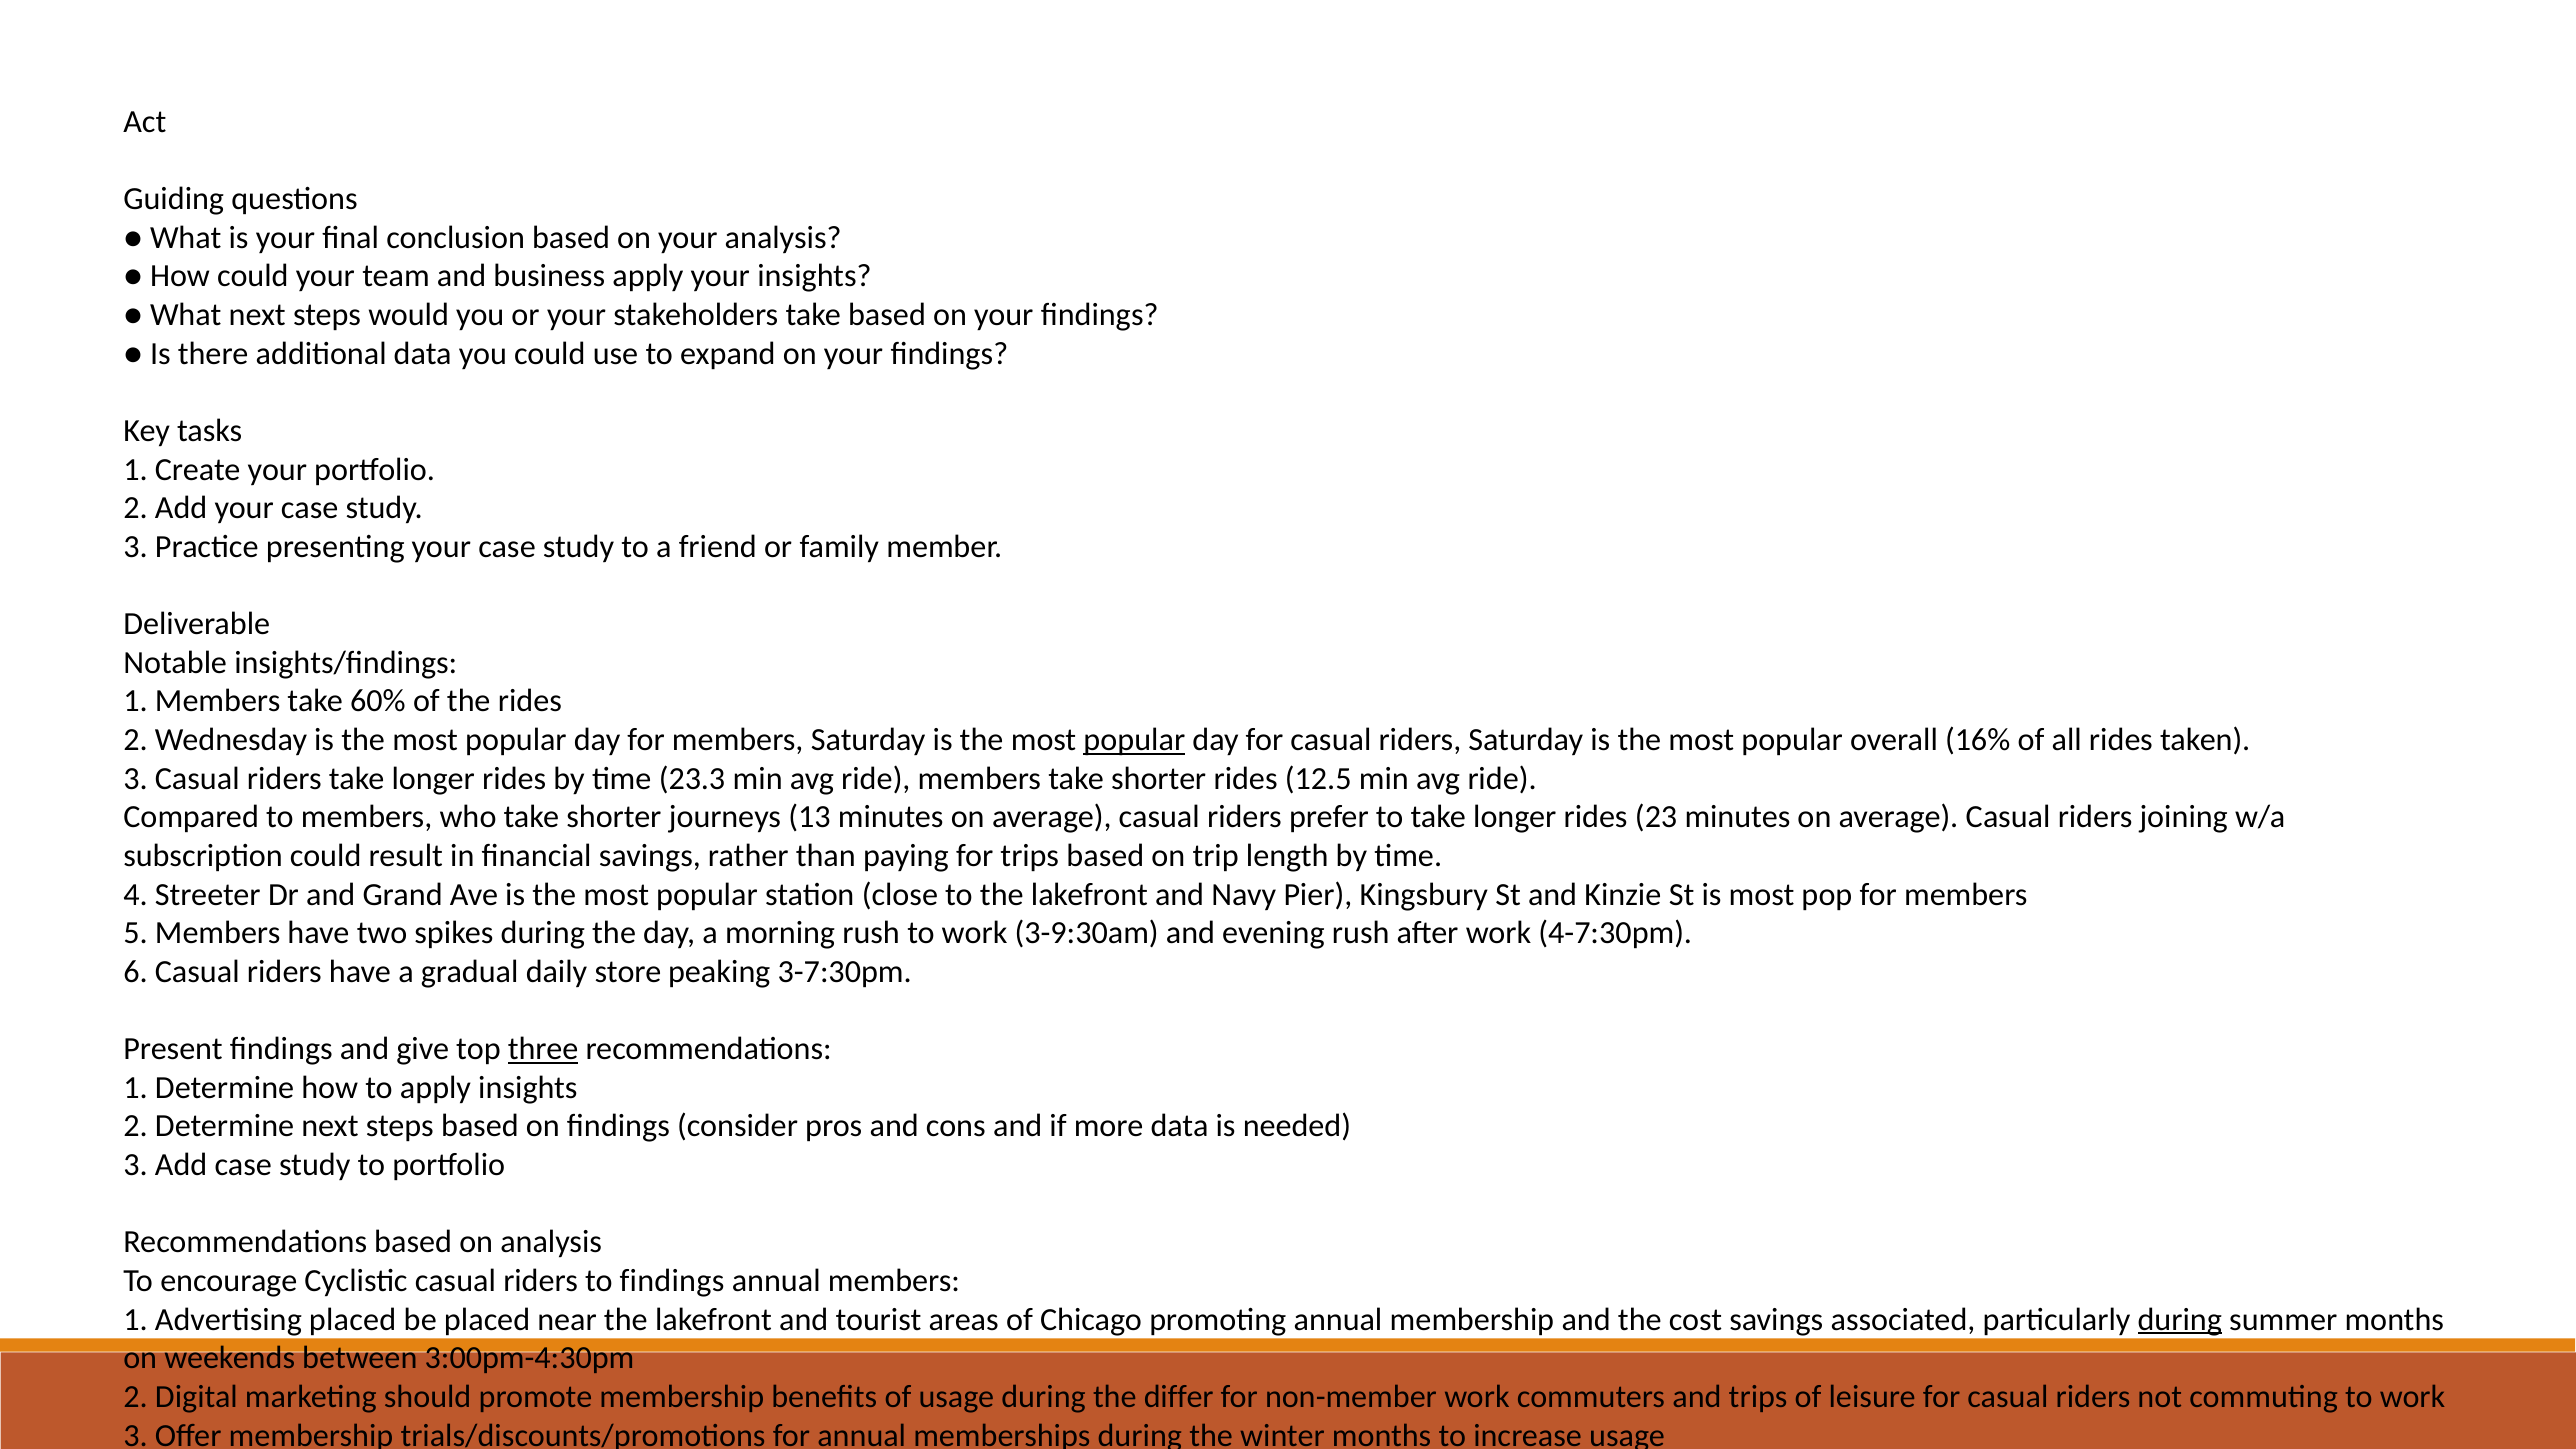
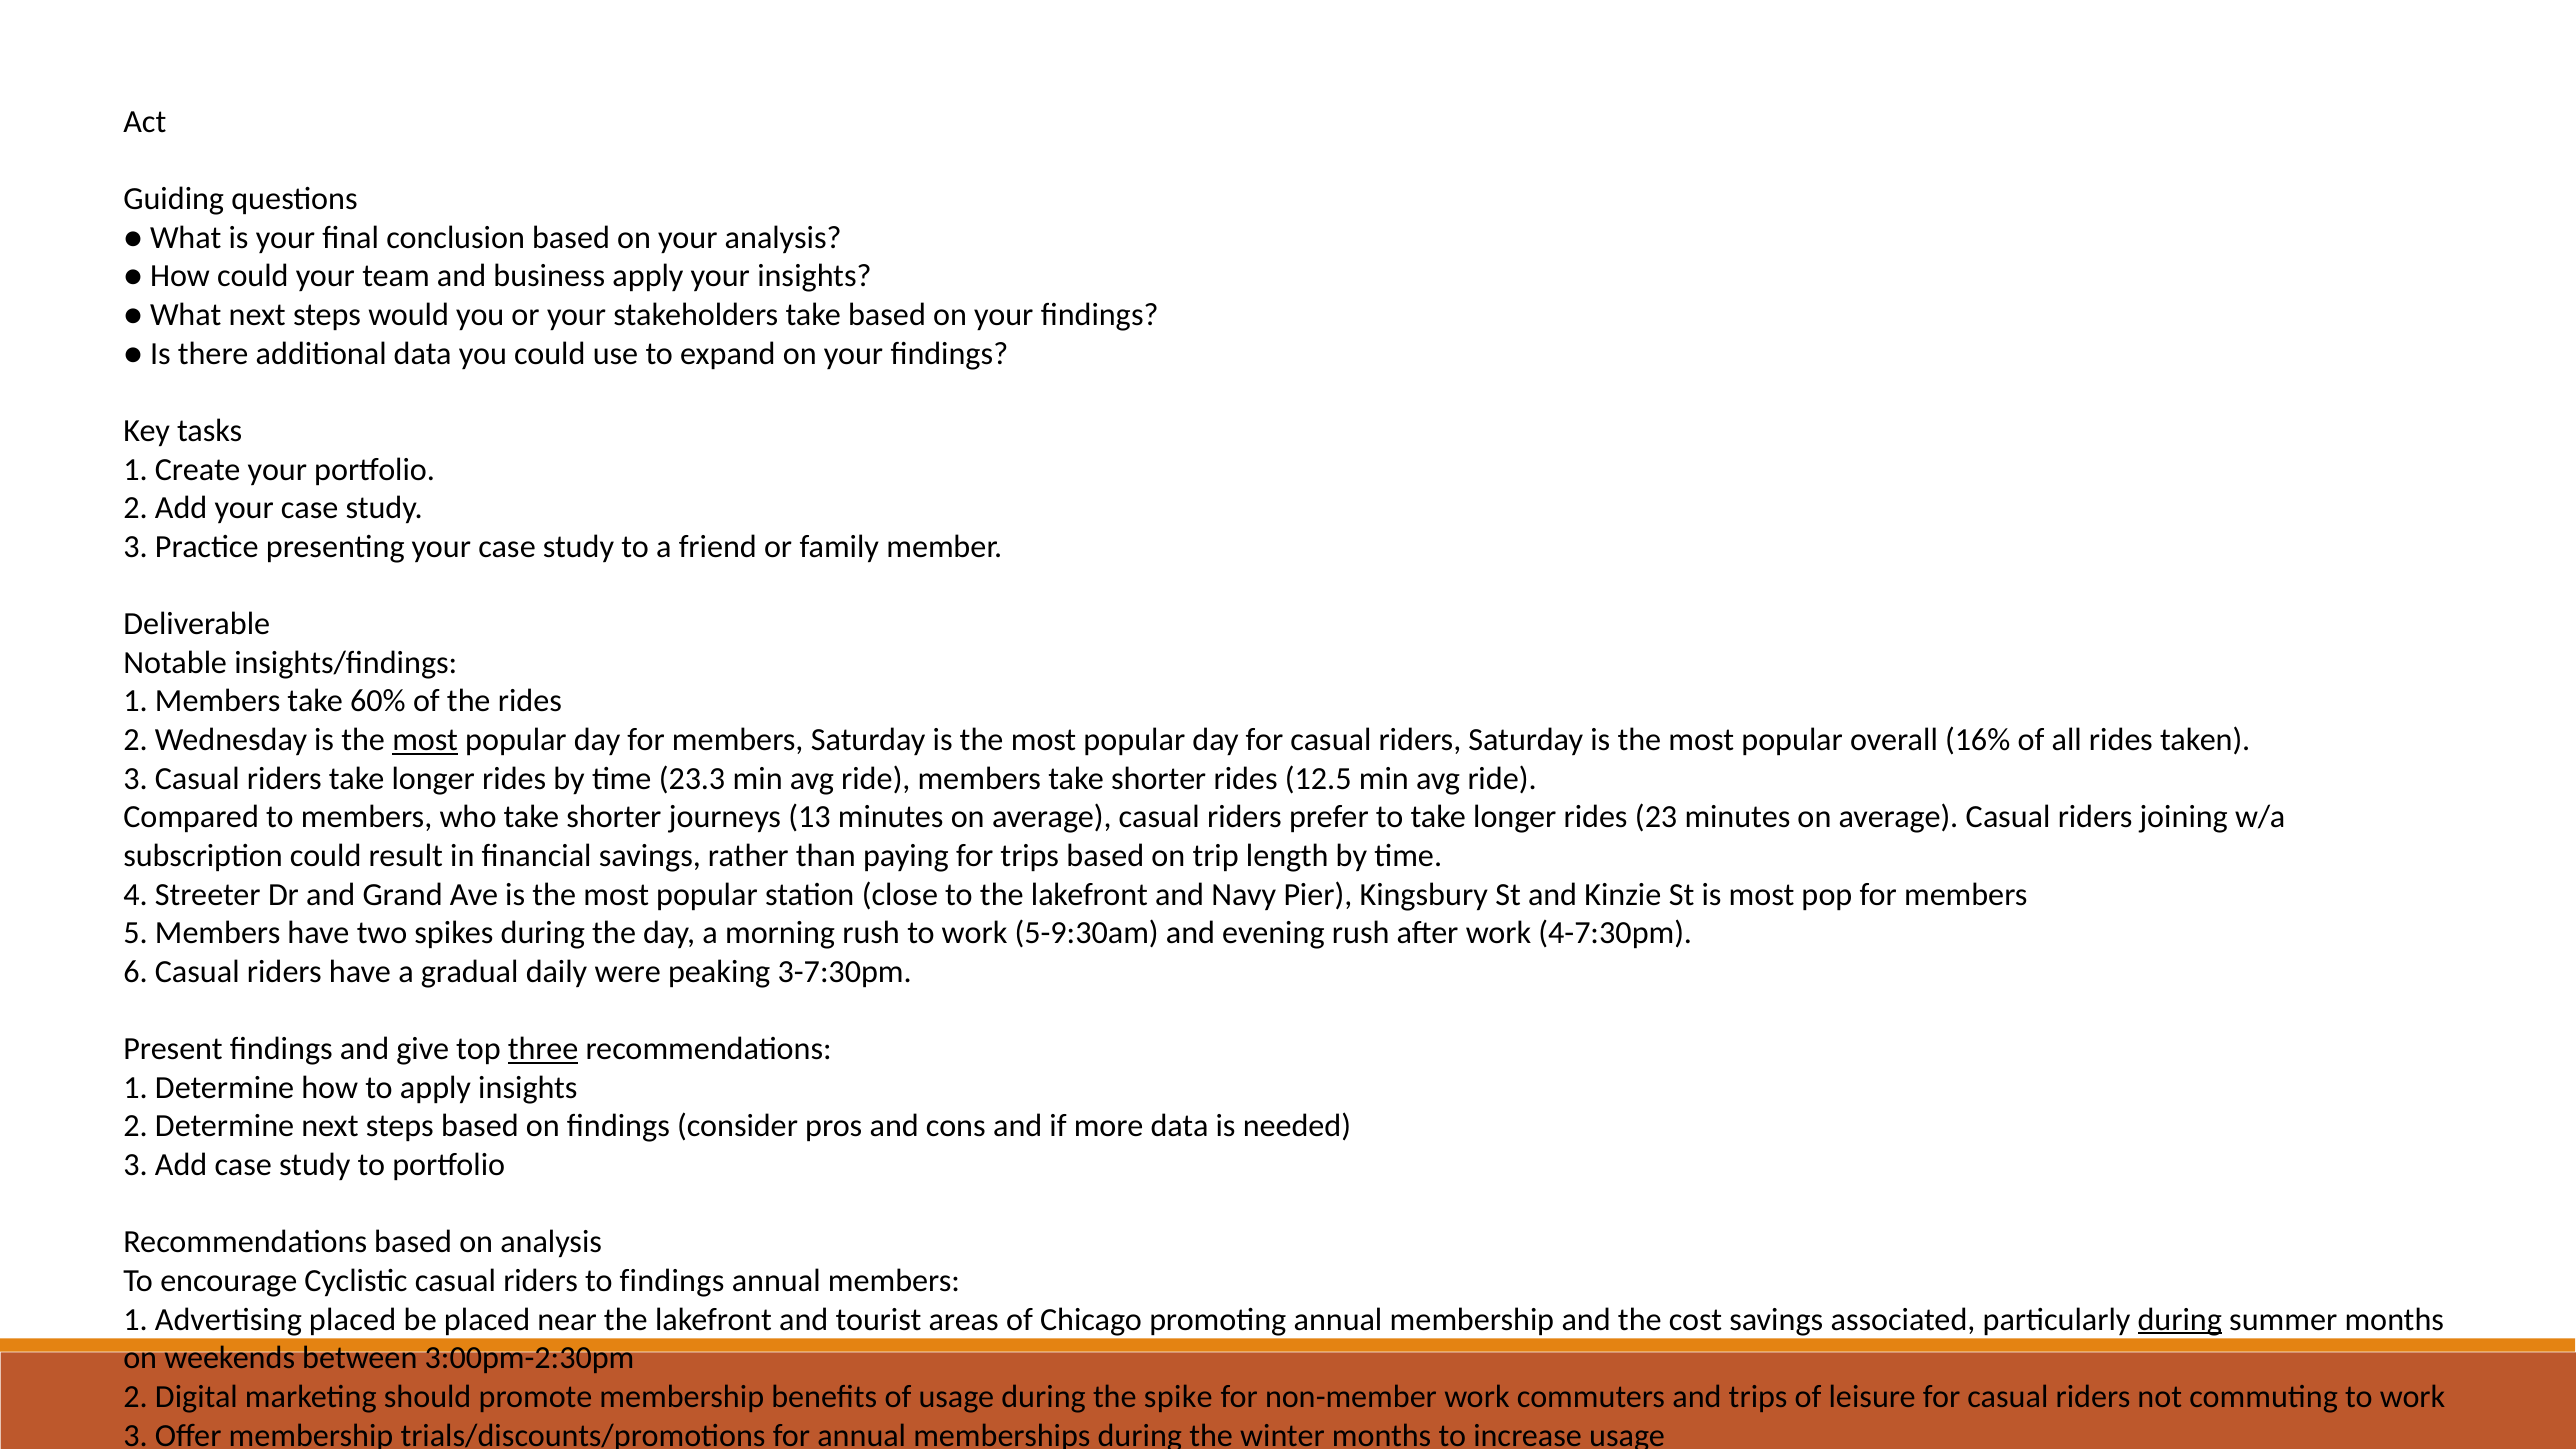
most at (425, 740) underline: none -> present
popular at (1134, 740) underline: present -> none
3-9:30am: 3-9:30am -> 5-9:30am
store: store -> were
3:00pm-4:30pm: 3:00pm-4:30pm -> 3:00pm-2:30pm
differ: differ -> spike
